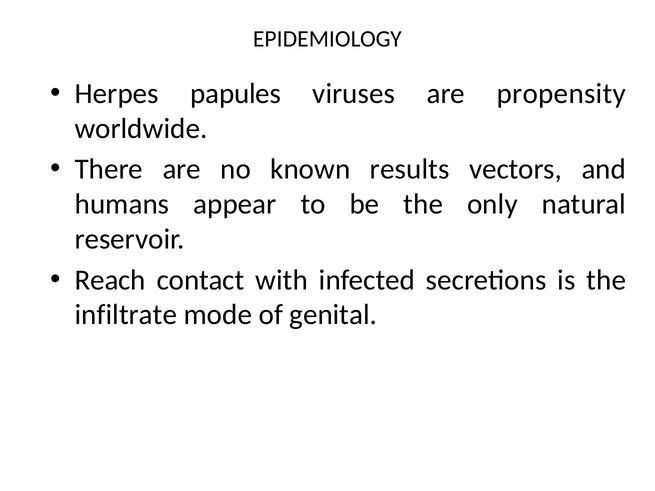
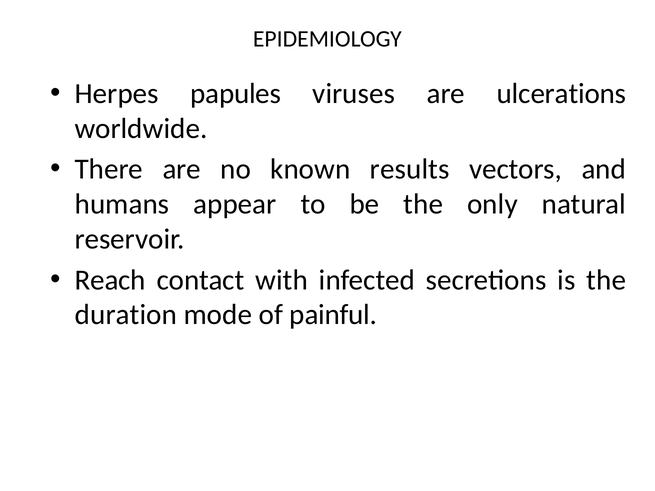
propensity: propensity -> ulcerations
infiltrate: infiltrate -> duration
genital: genital -> painful
